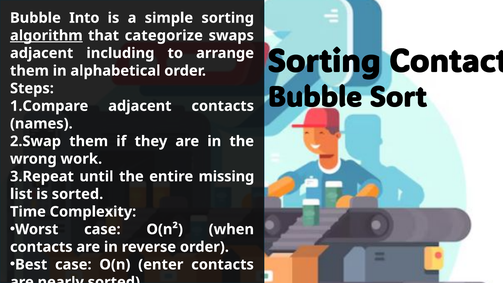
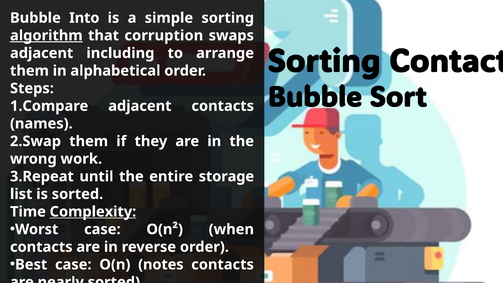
categorize: categorize -> corruption
missing: missing -> storage
Complexity underline: none -> present
enter: enter -> notes
